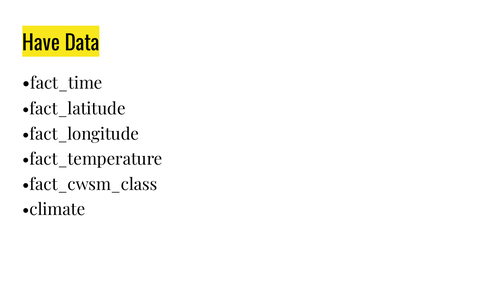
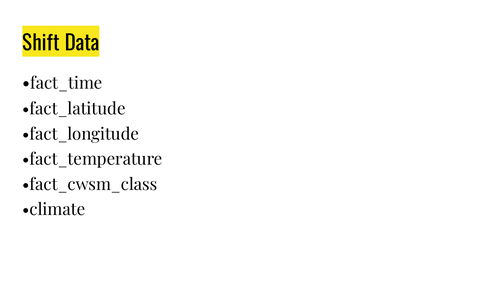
Have: Have -> Shift
